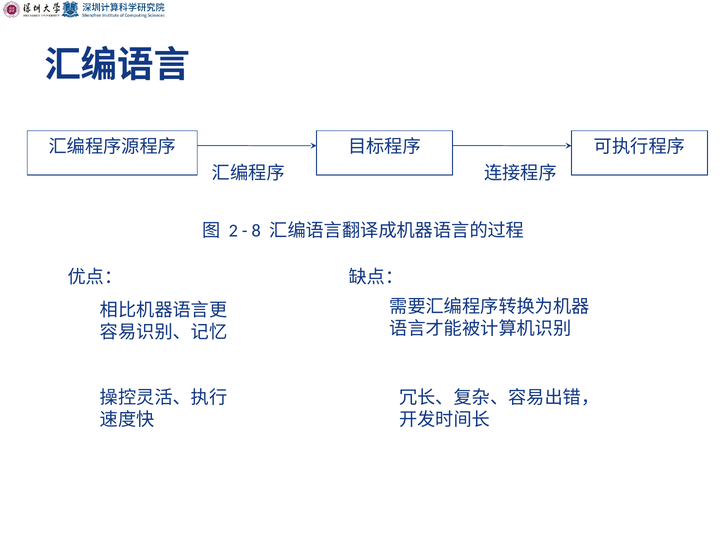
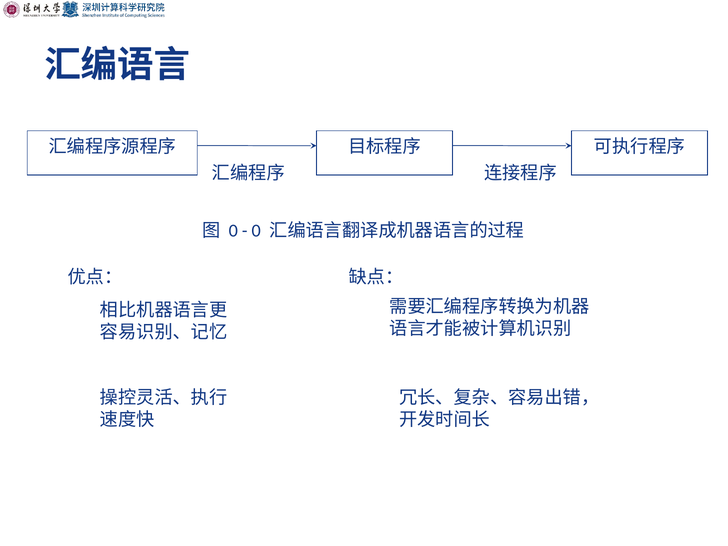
2 at (233, 231): 2 -> 0
8 at (256, 231): 8 -> 0
